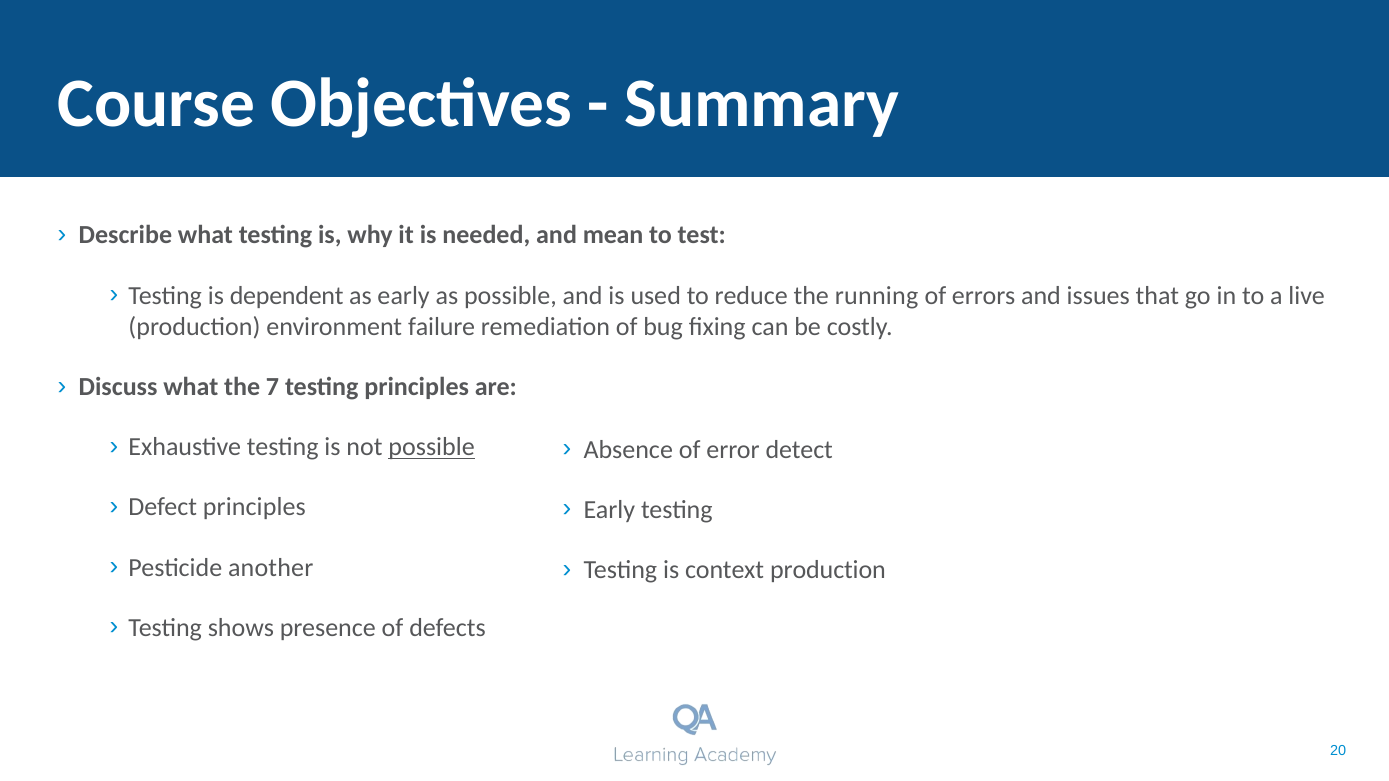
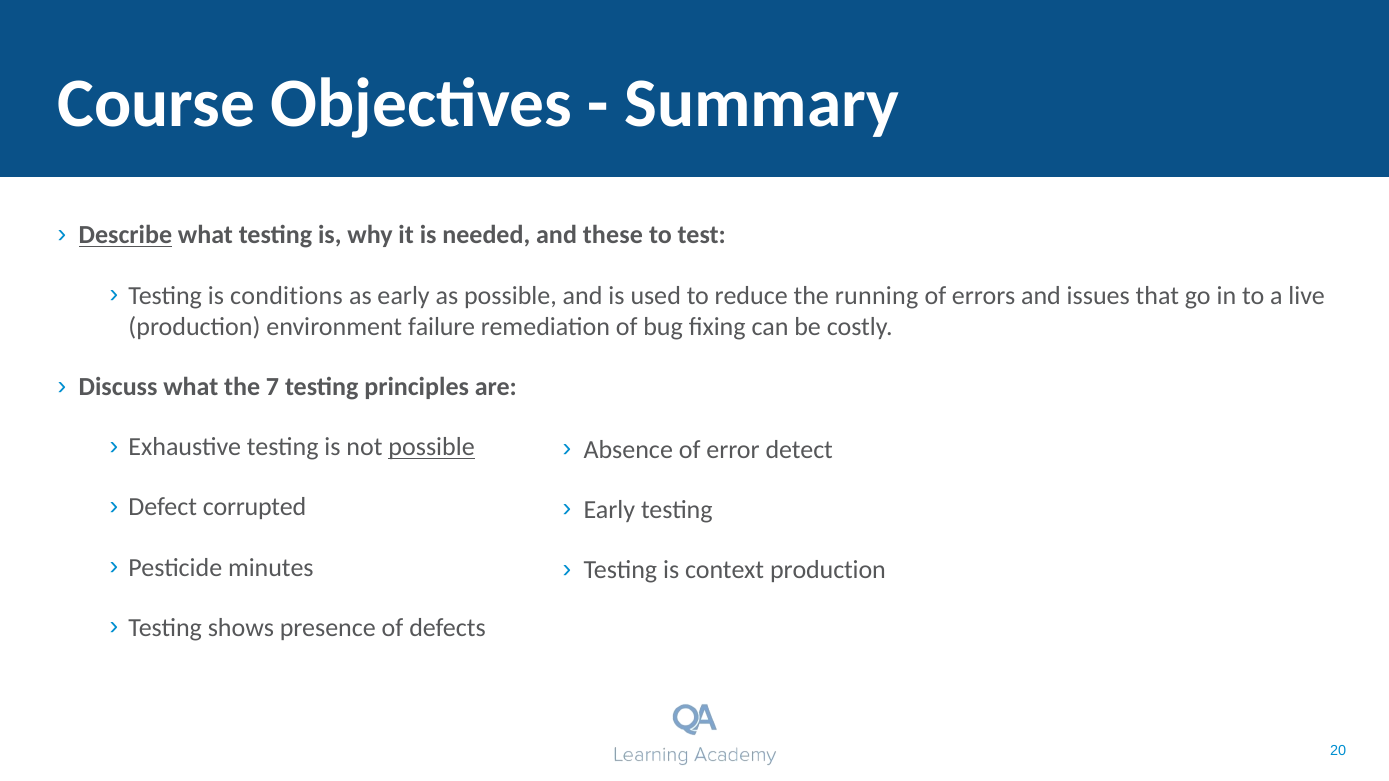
Describe underline: none -> present
mean: mean -> these
dependent: dependent -> conditions
Defect principles: principles -> corrupted
another: another -> minutes
